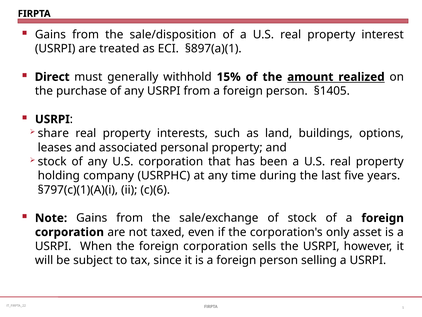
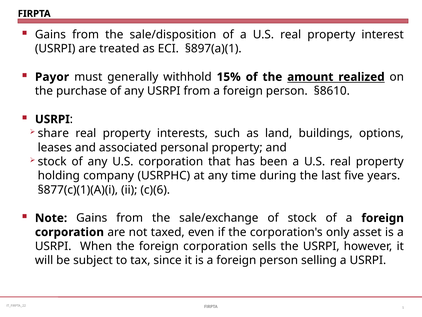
Direct: Direct -> Payor
§1405: §1405 -> §8610
§797(c)(1)(A)(i: §797(c)(1)(A)(i -> §877(c)(1)(A)(i
